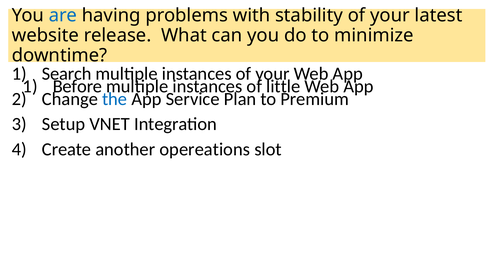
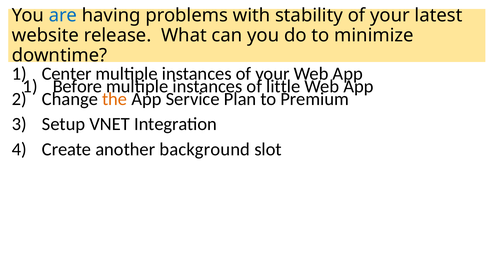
Search: Search -> Center
the colour: blue -> orange
opereations: opereations -> background
